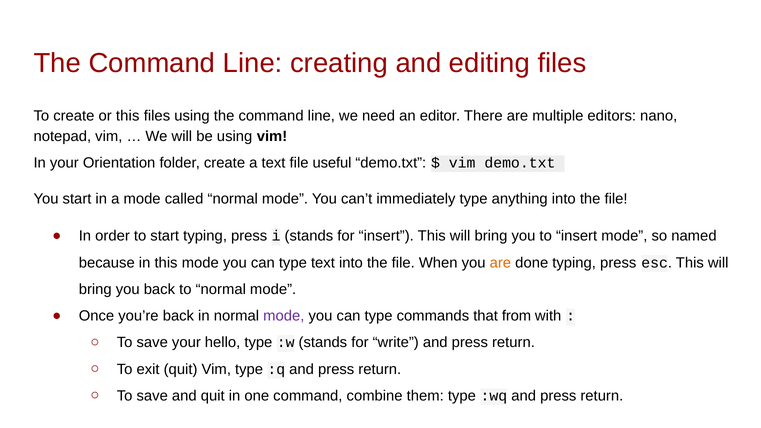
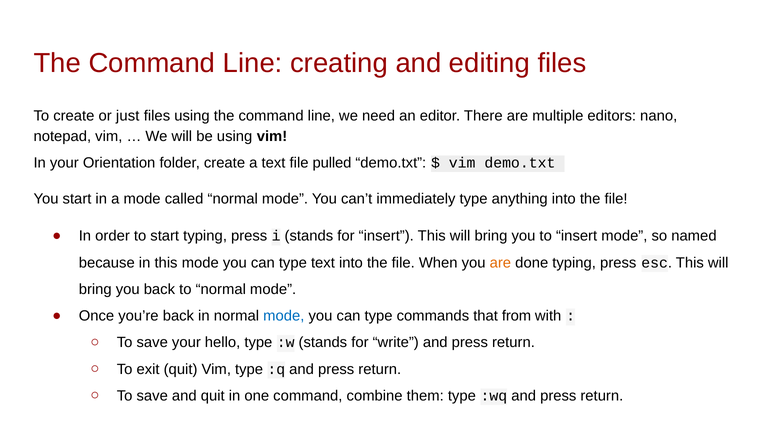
or this: this -> just
useful: useful -> pulled
mode at (284, 316) colour: purple -> blue
